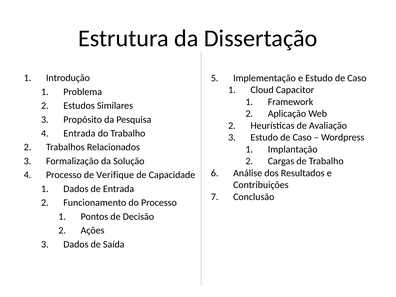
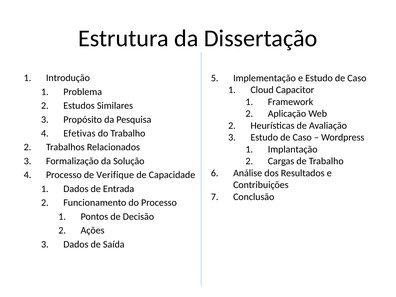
Entrada at (79, 133): Entrada -> Efetivas
